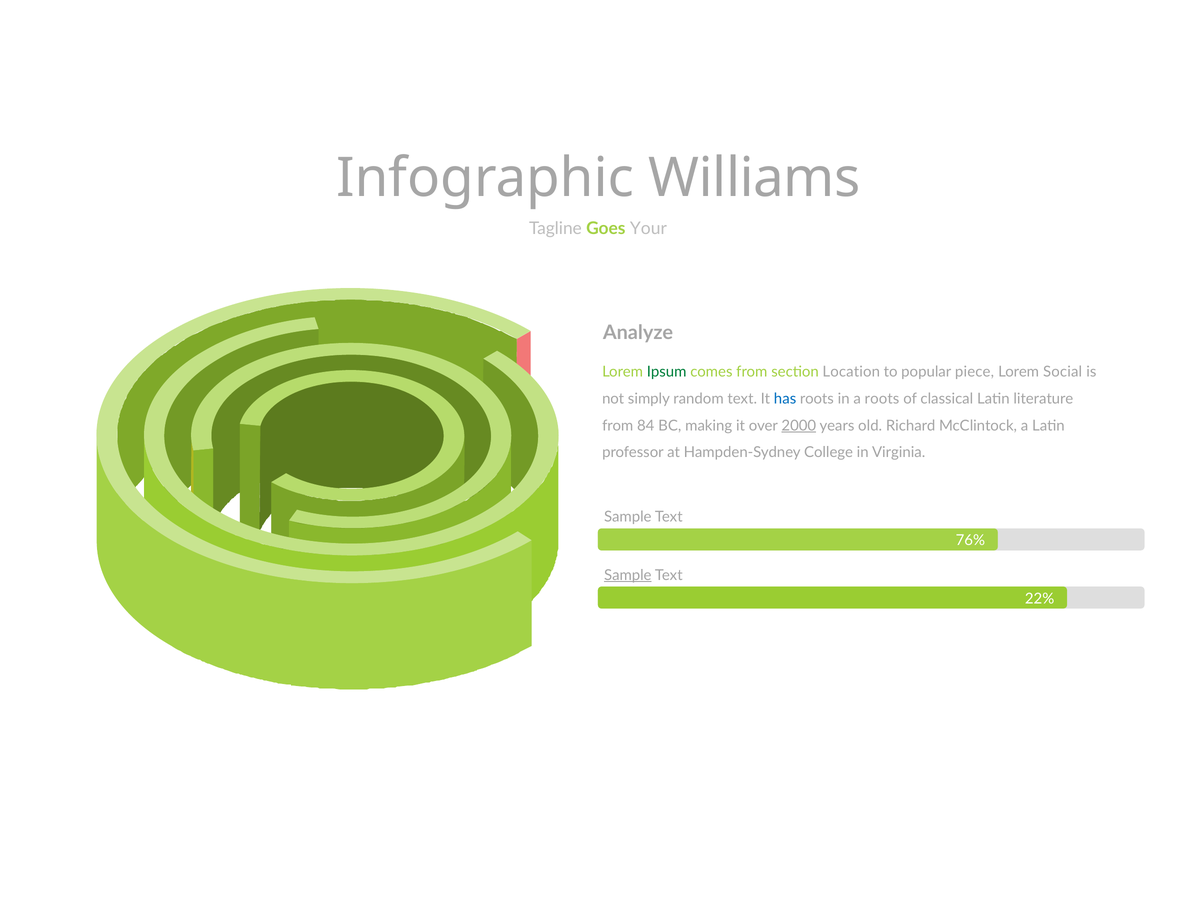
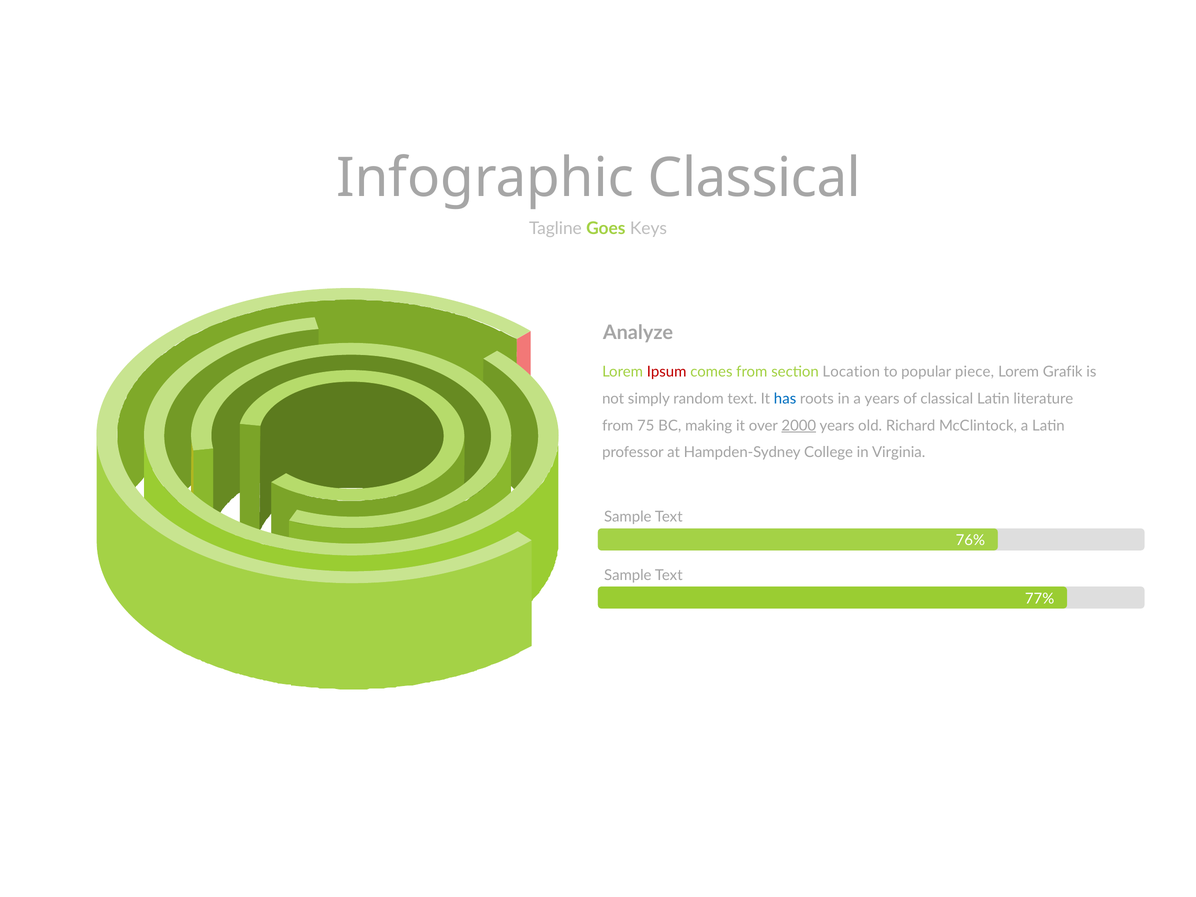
Infographic Williams: Williams -> Classical
Your: Your -> Keys
Ipsum colour: green -> red
Social: Social -> Grafik
a roots: roots -> years
84: 84 -> 75
Sample at (628, 575) underline: present -> none
22%: 22% -> 77%
